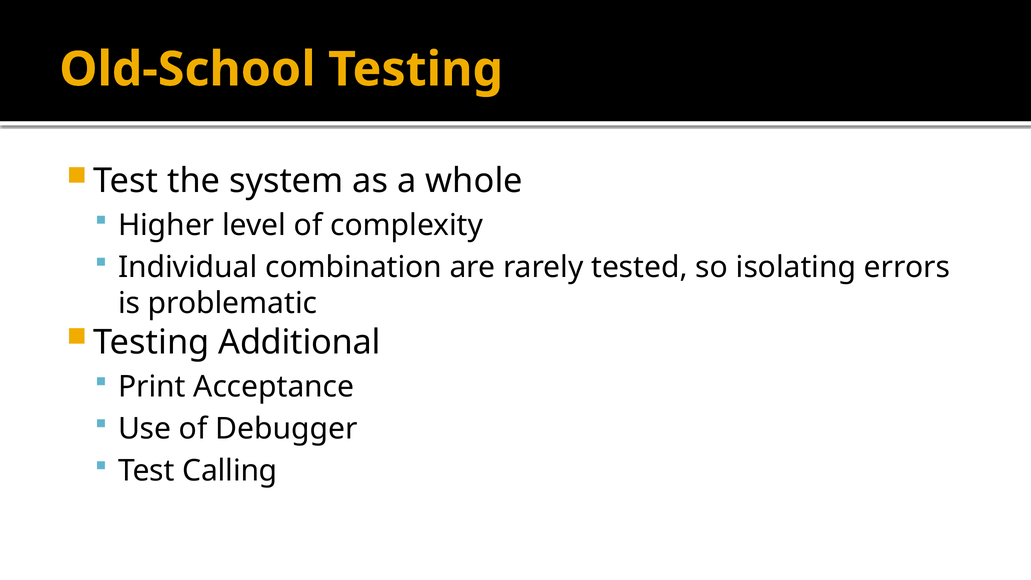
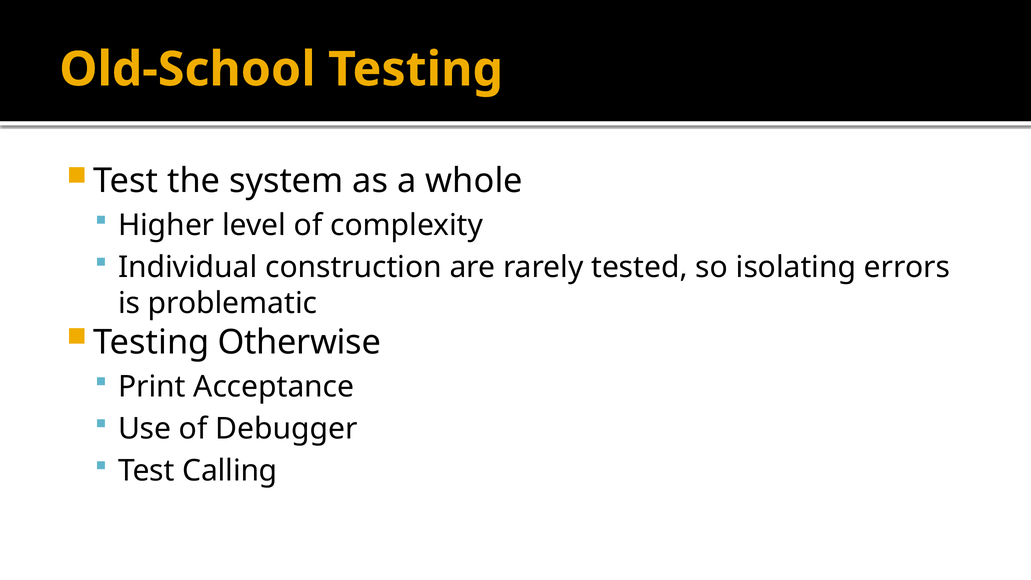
combination: combination -> construction
Additional: Additional -> Otherwise
